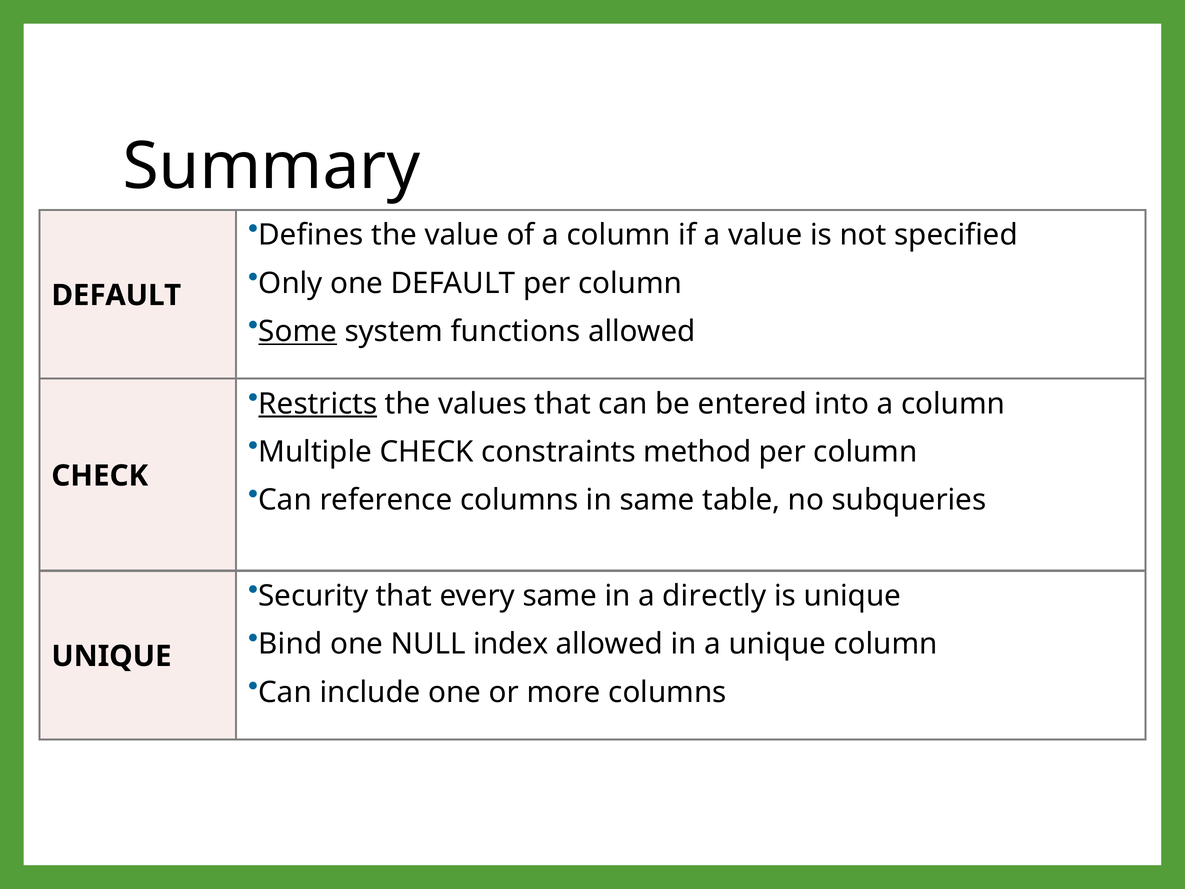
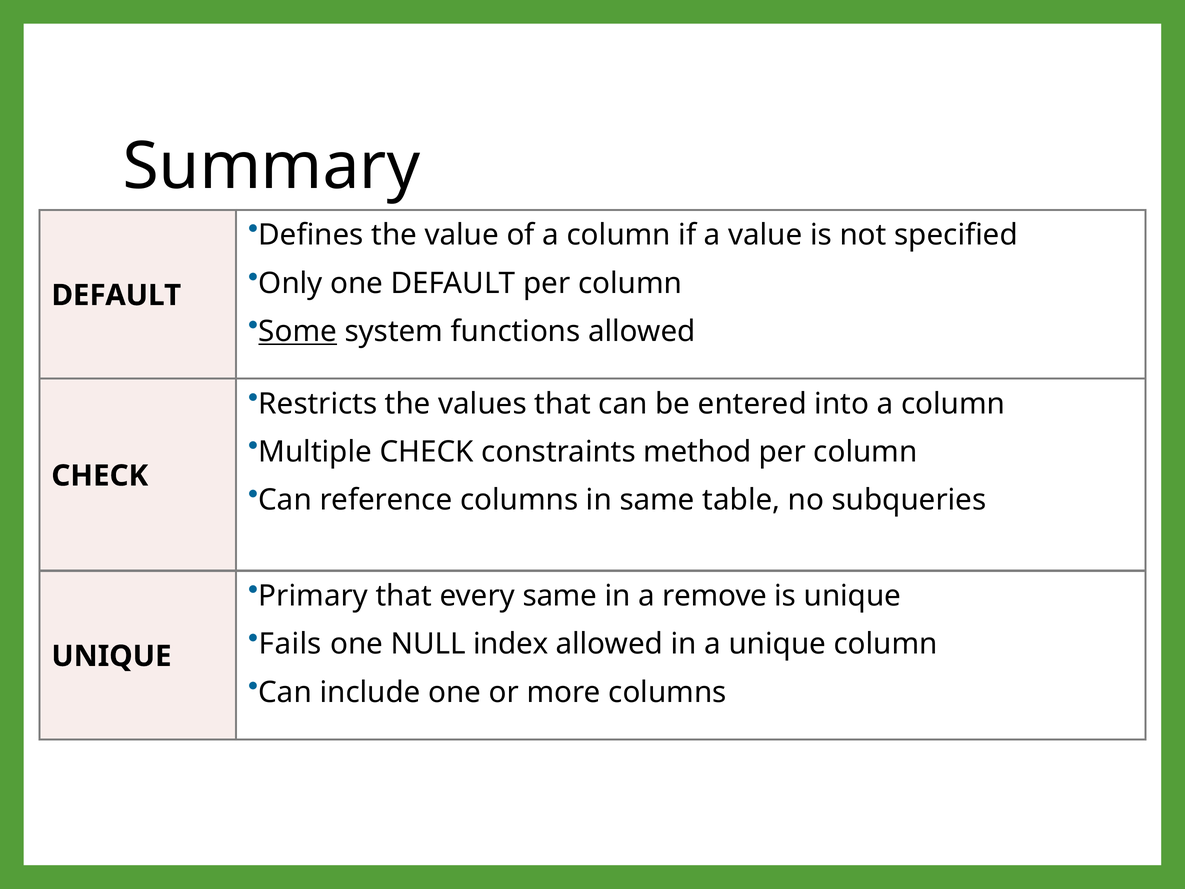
Restricts underline: present -> none
Security: Security -> Primary
directly: directly -> remove
Bind: Bind -> Fails
